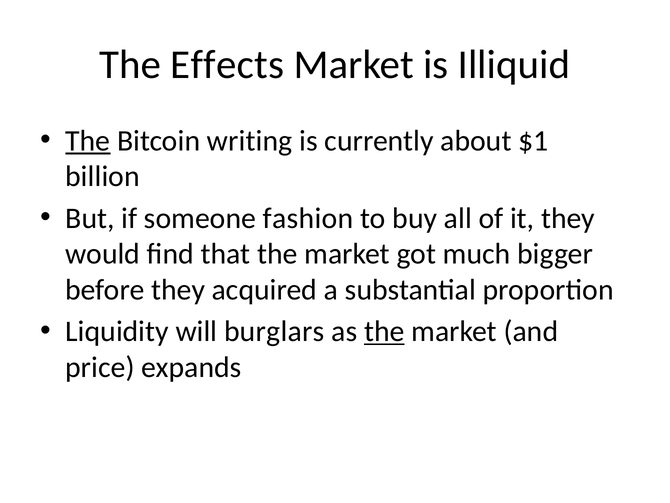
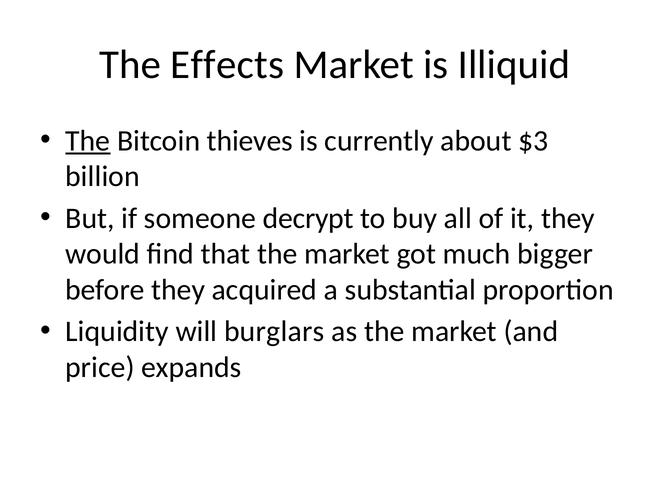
writing: writing -> thieves
$1: $1 -> $3
fashion: fashion -> decrypt
the at (384, 331) underline: present -> none
